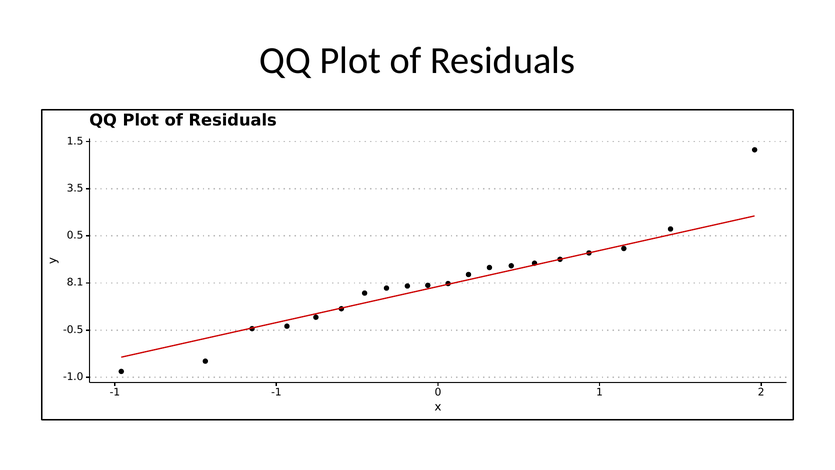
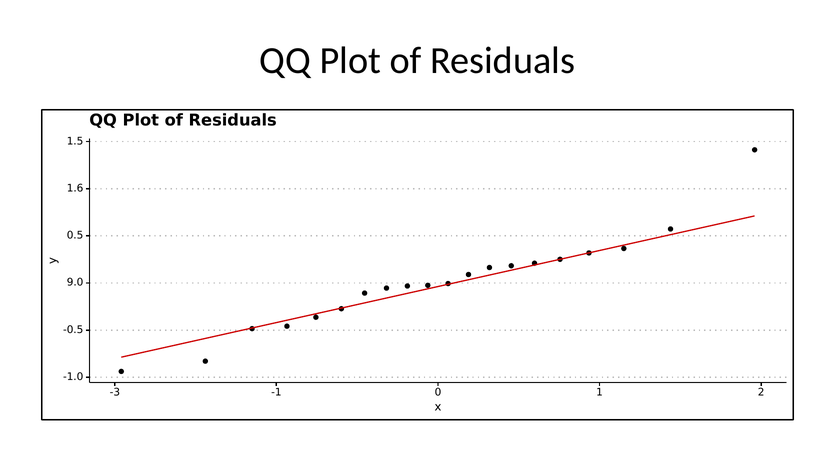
3.5: 3.5 -> 1.6
8.1: 8.1 -> 9.0
-1 at (115, 392): -1 -> -3
